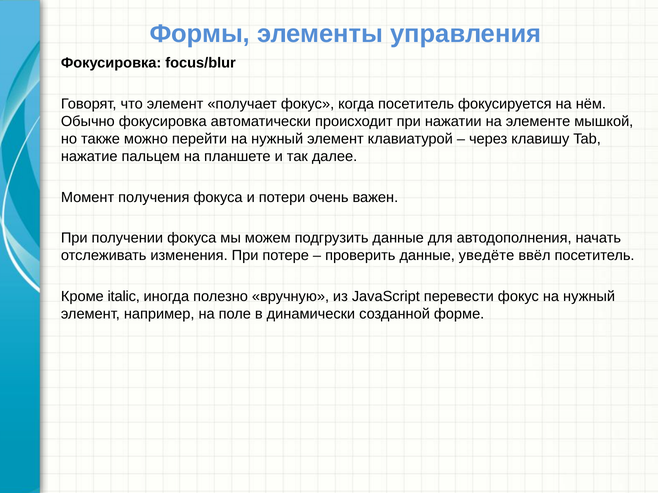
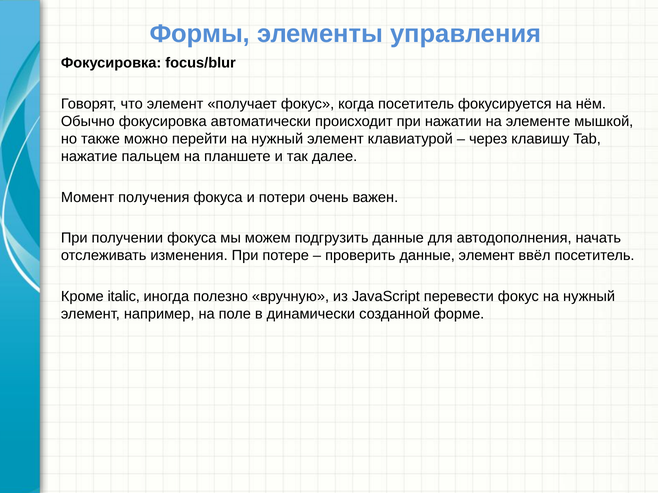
данные уведёте: уведёте -> элемент
